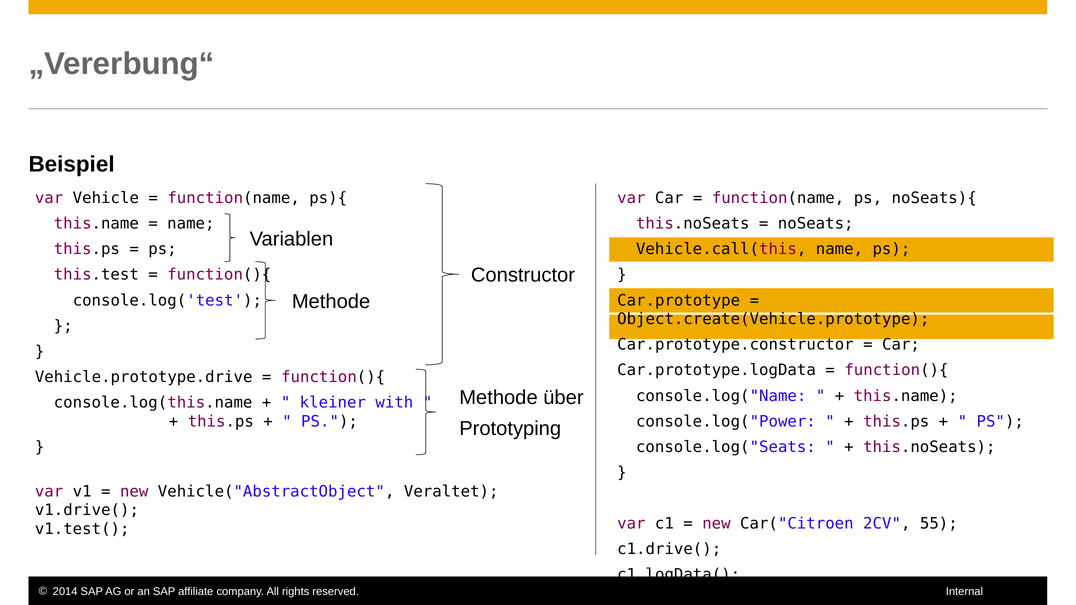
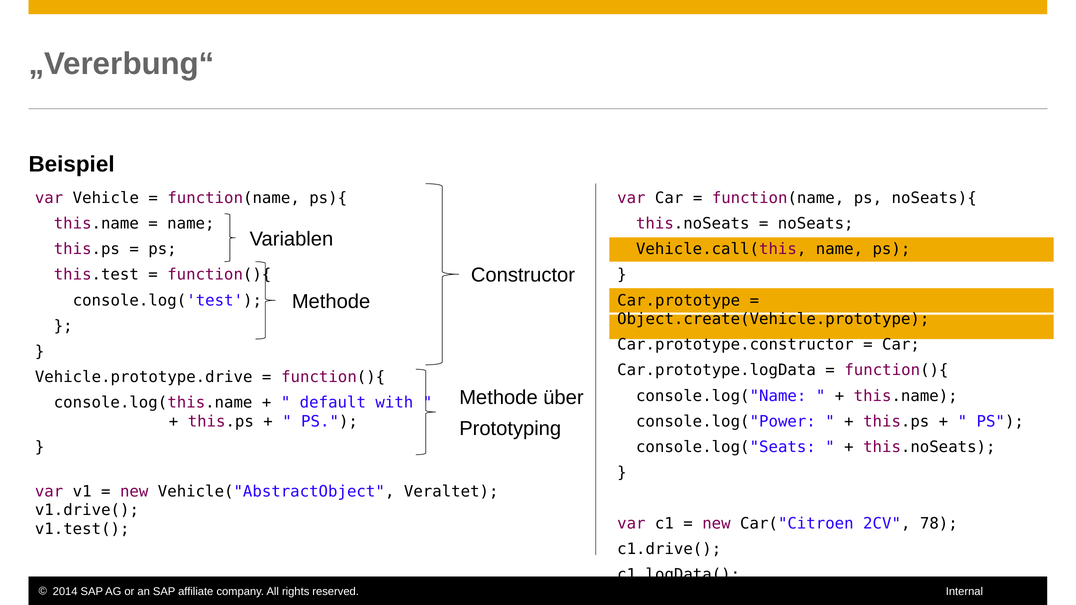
kleiner: kleiner -> default
55: 55 -> 78
